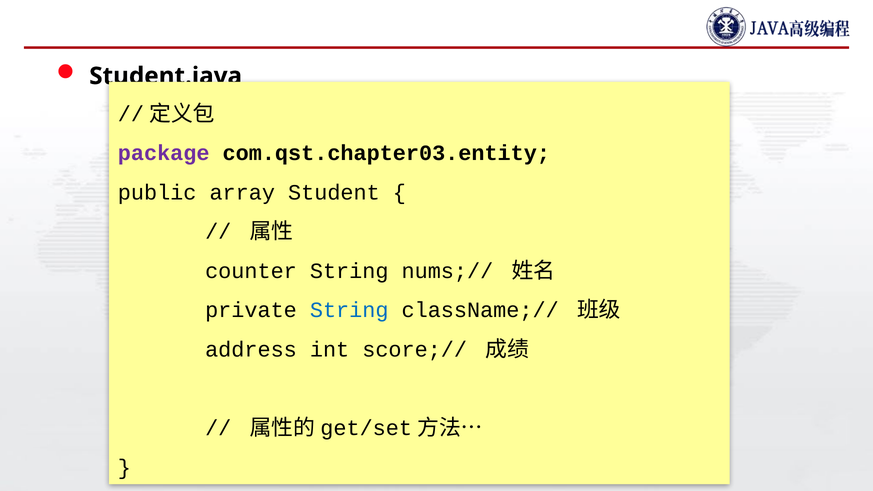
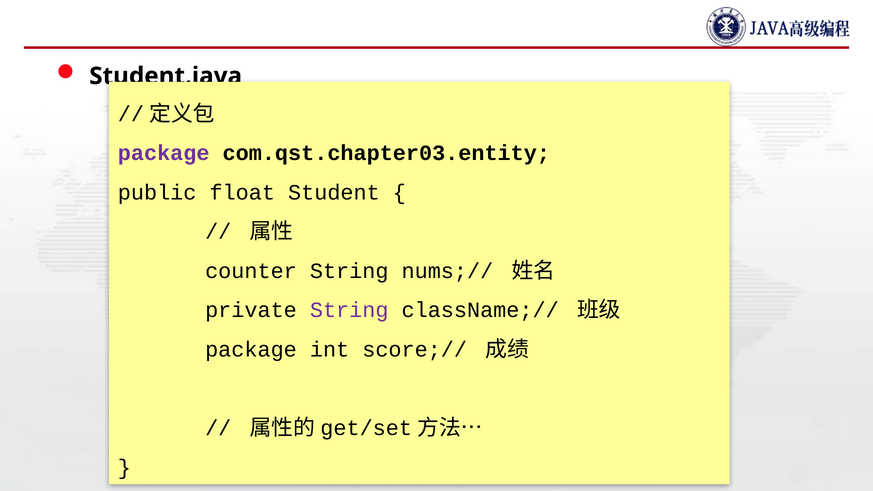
array: array -> float
String at (349, 310) colour: blue -> purple
address at (251, 350): address -> package
